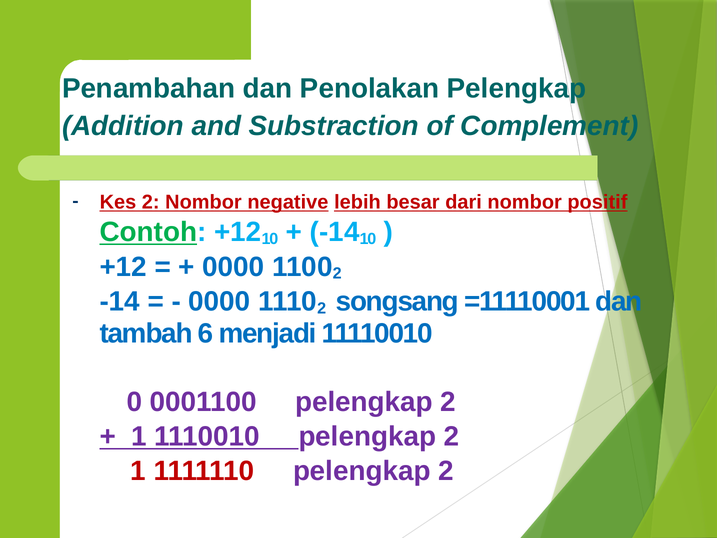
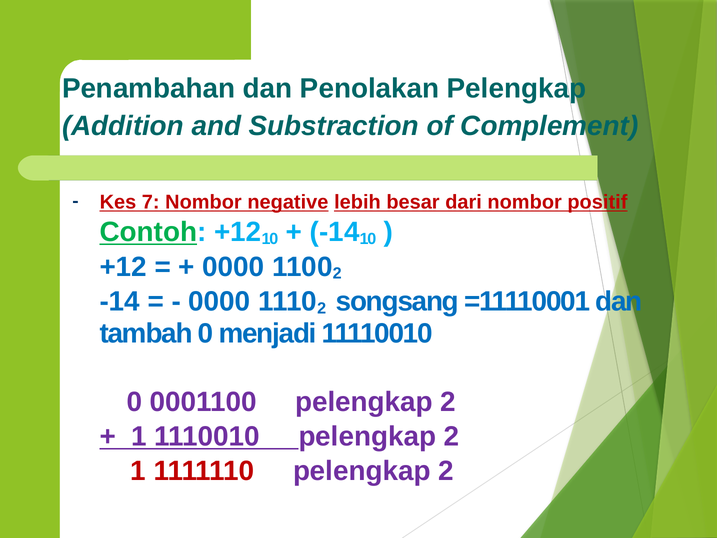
Kes 2: 2 -> 7
tambah 6: 6 -> 0
